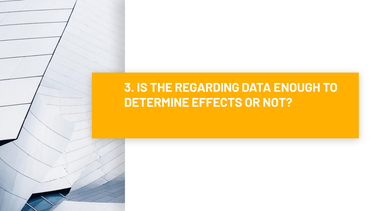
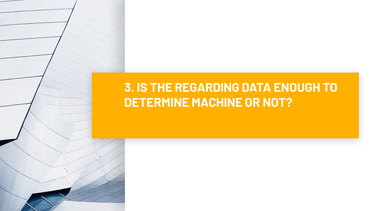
EFFECTS: EFFECTS -> MACHINE
